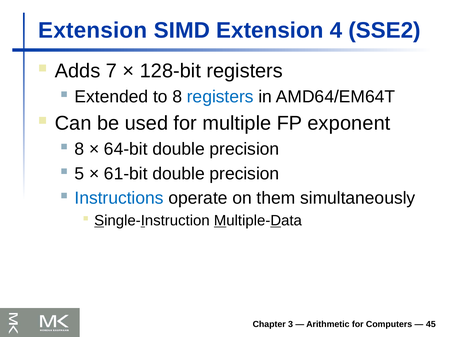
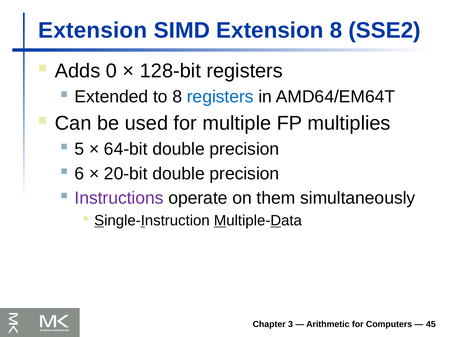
Extension 4: 4 -> 8
7: 7 -> 0
exponent: exponent -> multiplies
8 at (79, 149): 8 -> 5
5: 5 -> 6
61-bit: 61-bit -> 20-bit
Instructions colour: blue -> purple
